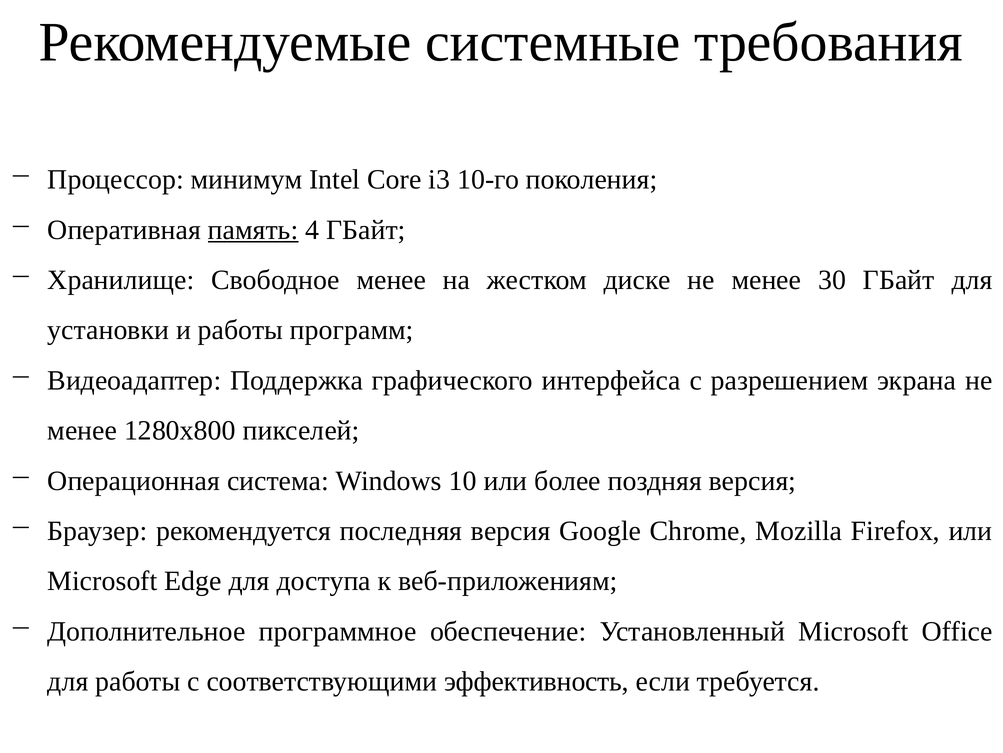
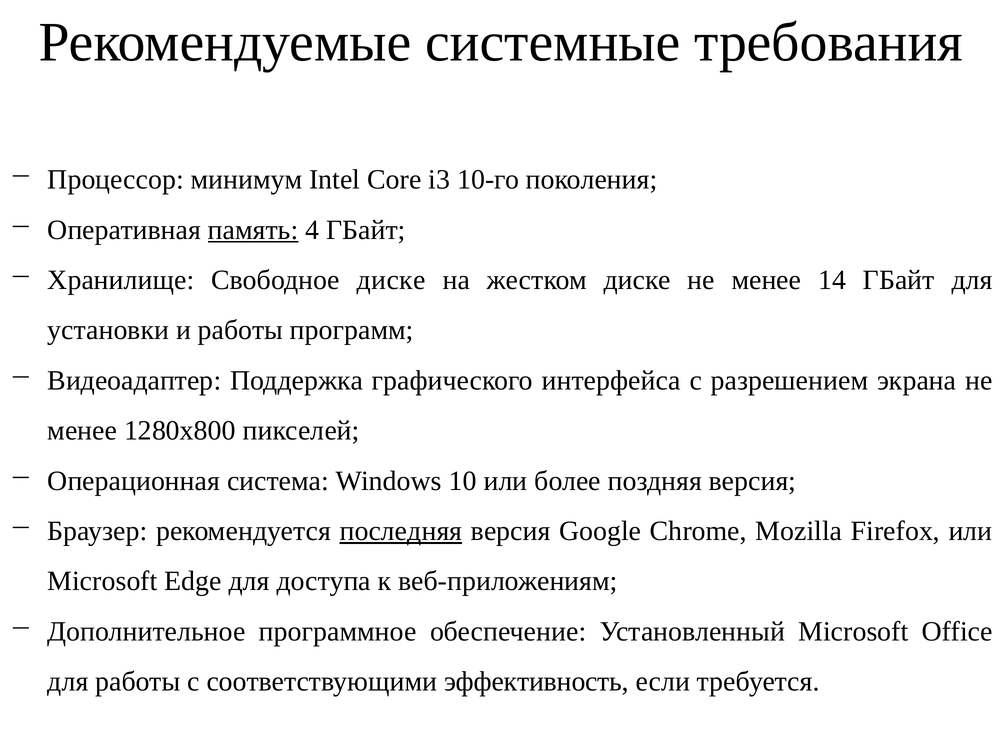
Свободное менее: менее -> диске
30: 30 -> 14
последняя underline: none -> present
